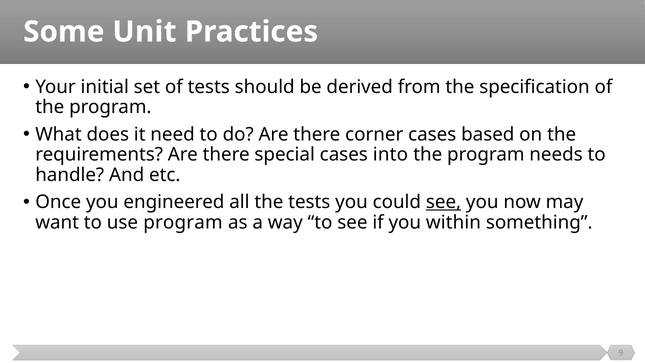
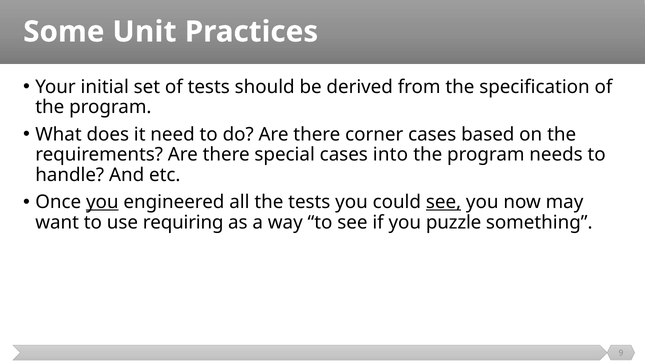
you at (102, 202) underline: none -> present
use program: program -> requiring
within: within -> puzzle
